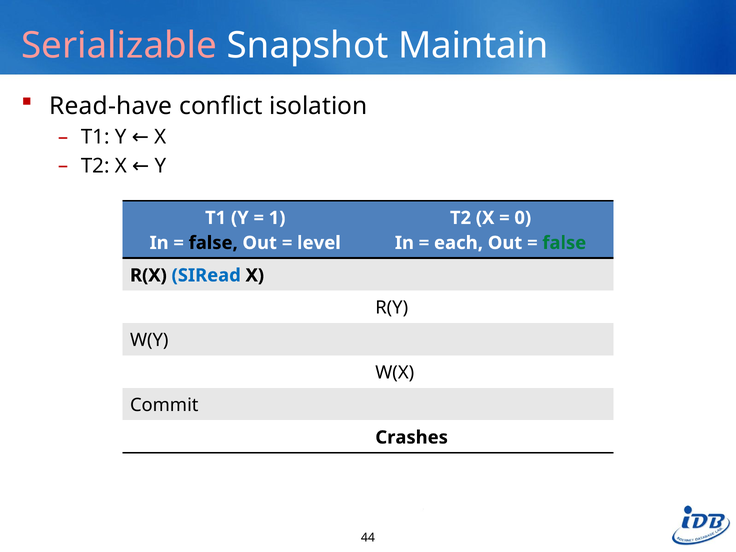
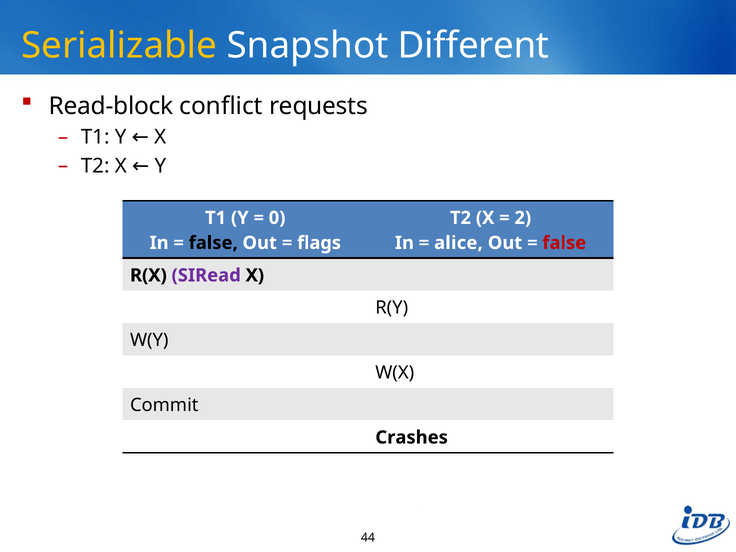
Serializable colour: pink -> yellow
Maintain: Maintain -> Different
Read-have: Read-have -> Read-block
isolation: isolation -> requests
1: 1 -> 0
0: 0 -> 2
level: level -> flags
each: each -> alice
false at (564, 243) colour: green -> red
SIRead colour: blue -> purple
